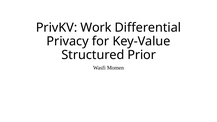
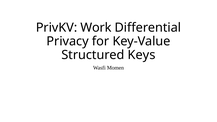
Prior: Prior -> Keys
